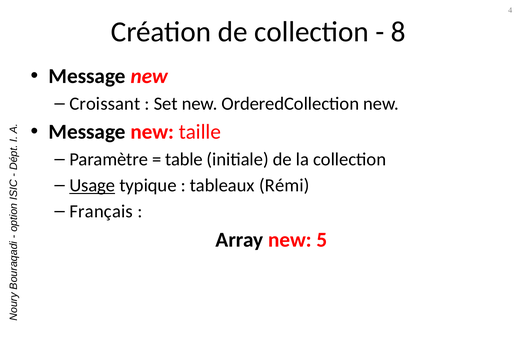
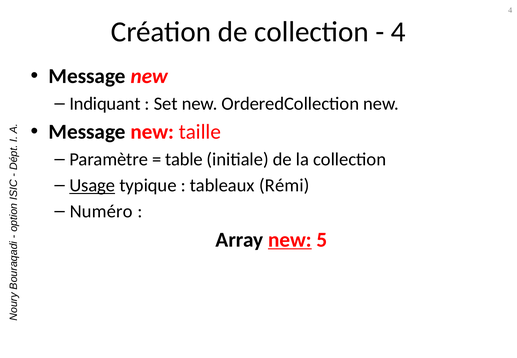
8 at (398, 32): 8 -> 4
Croissant: Croissant -> Indiquant
Français: Français -> Numéro
new at (290, 240) underline: none -> present
